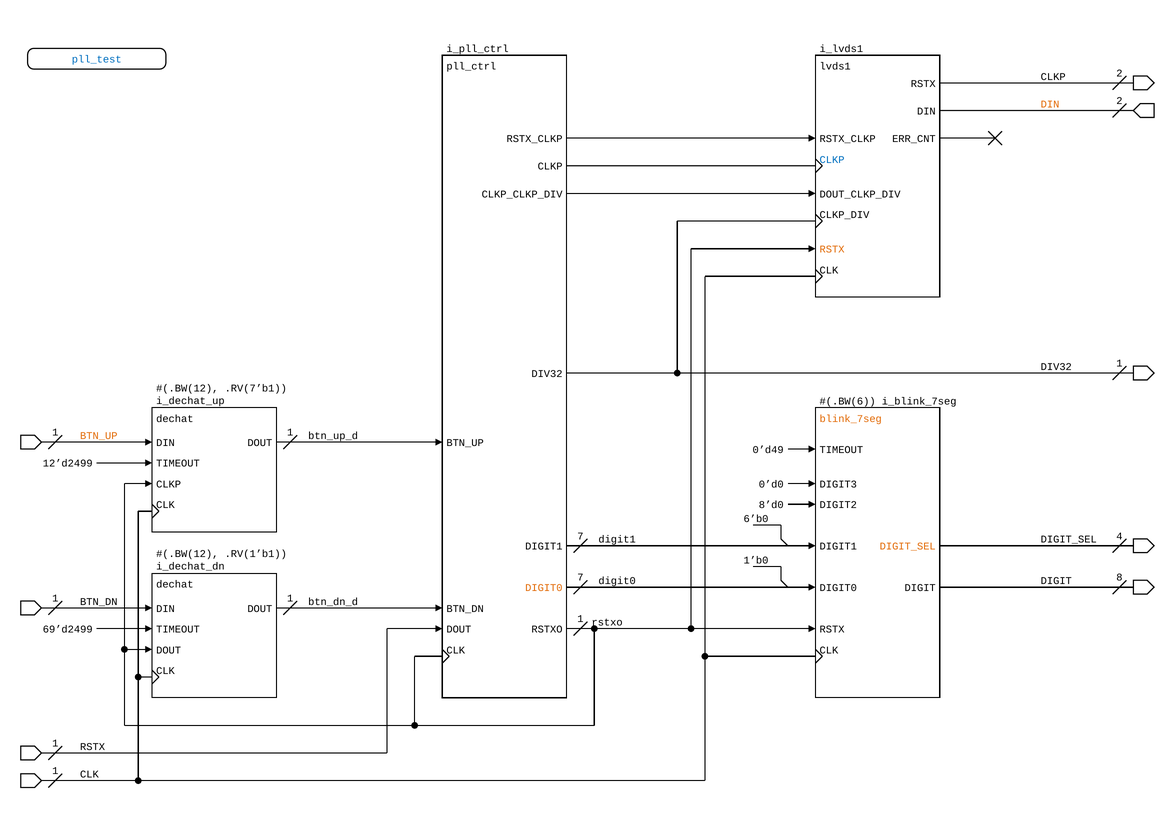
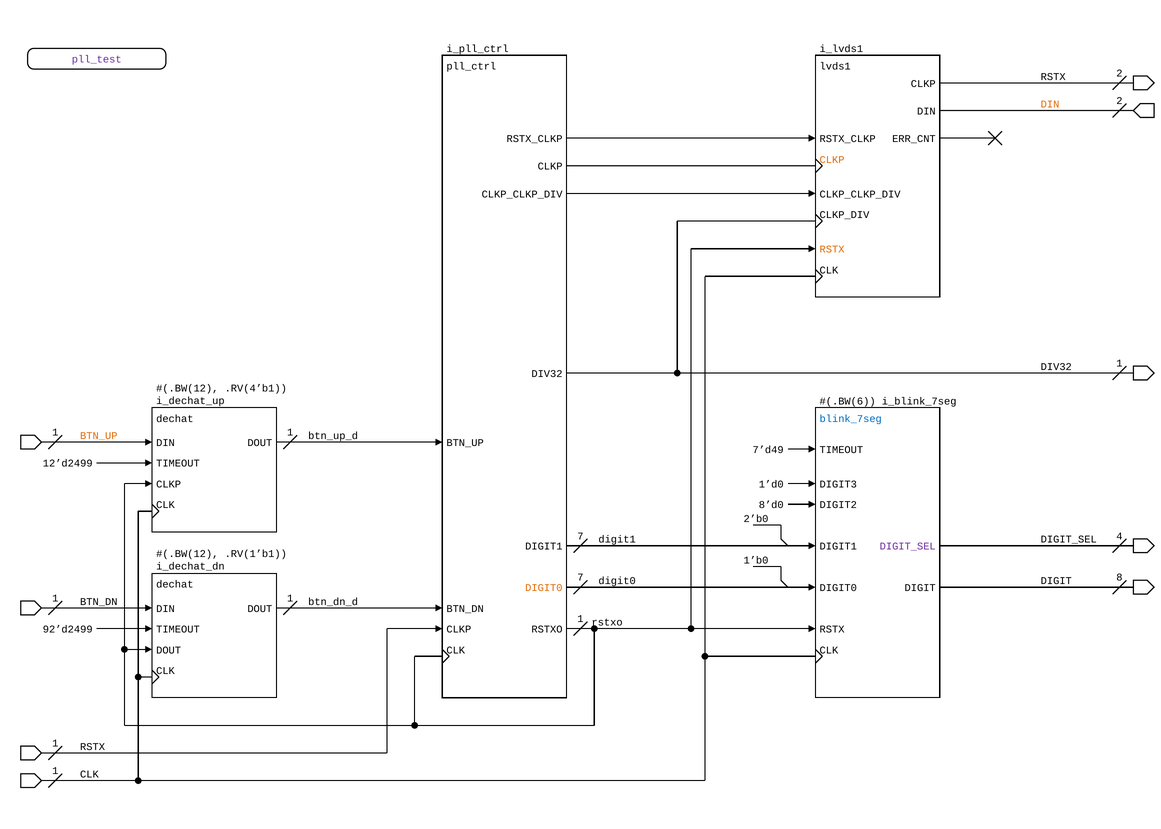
pll_test colour: blue -> purple
CLKP at (1053, 77): CLKP -> RSTX
RSTX at (923, 84): RSTX -> CLKP
CLKP at (832, 160) colour: blue -> orange
DOUT_CLKP_DIV at (860, 194): DOUT_CLKP_DIV -> CLKP_CLKP_DIV
.RV(7’b1: .RV(7’b1 -> .RV(4’b1
blink_7seg colour: orange -> blue
0’d49: 0’d49 -> 7’d49
0’d0: 0’d0 -> 1’d0
6’b0: 6’b0 -> 2’b0
DIGIT_SEL at (908, 547) colour: orange -> purple
69’d2499: 69’d2499 -> 92’d2499
DOUT at (459, 630): DOUT -> CLKP
